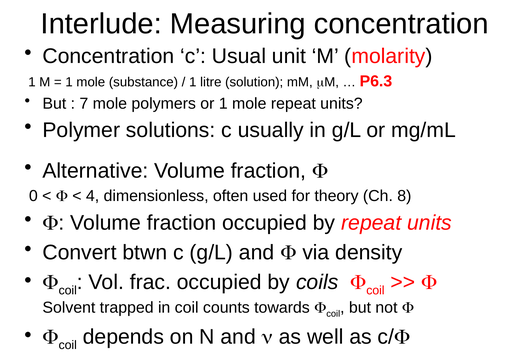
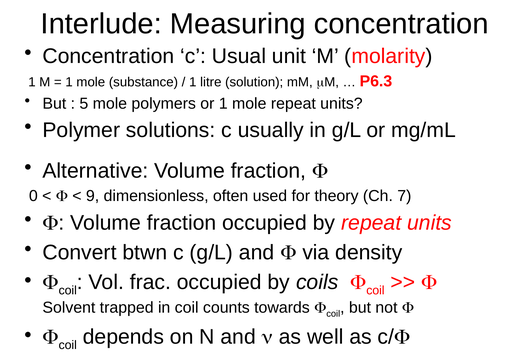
7: 7 -> 5
4: 4 -> 9
8: 8 -> 7
